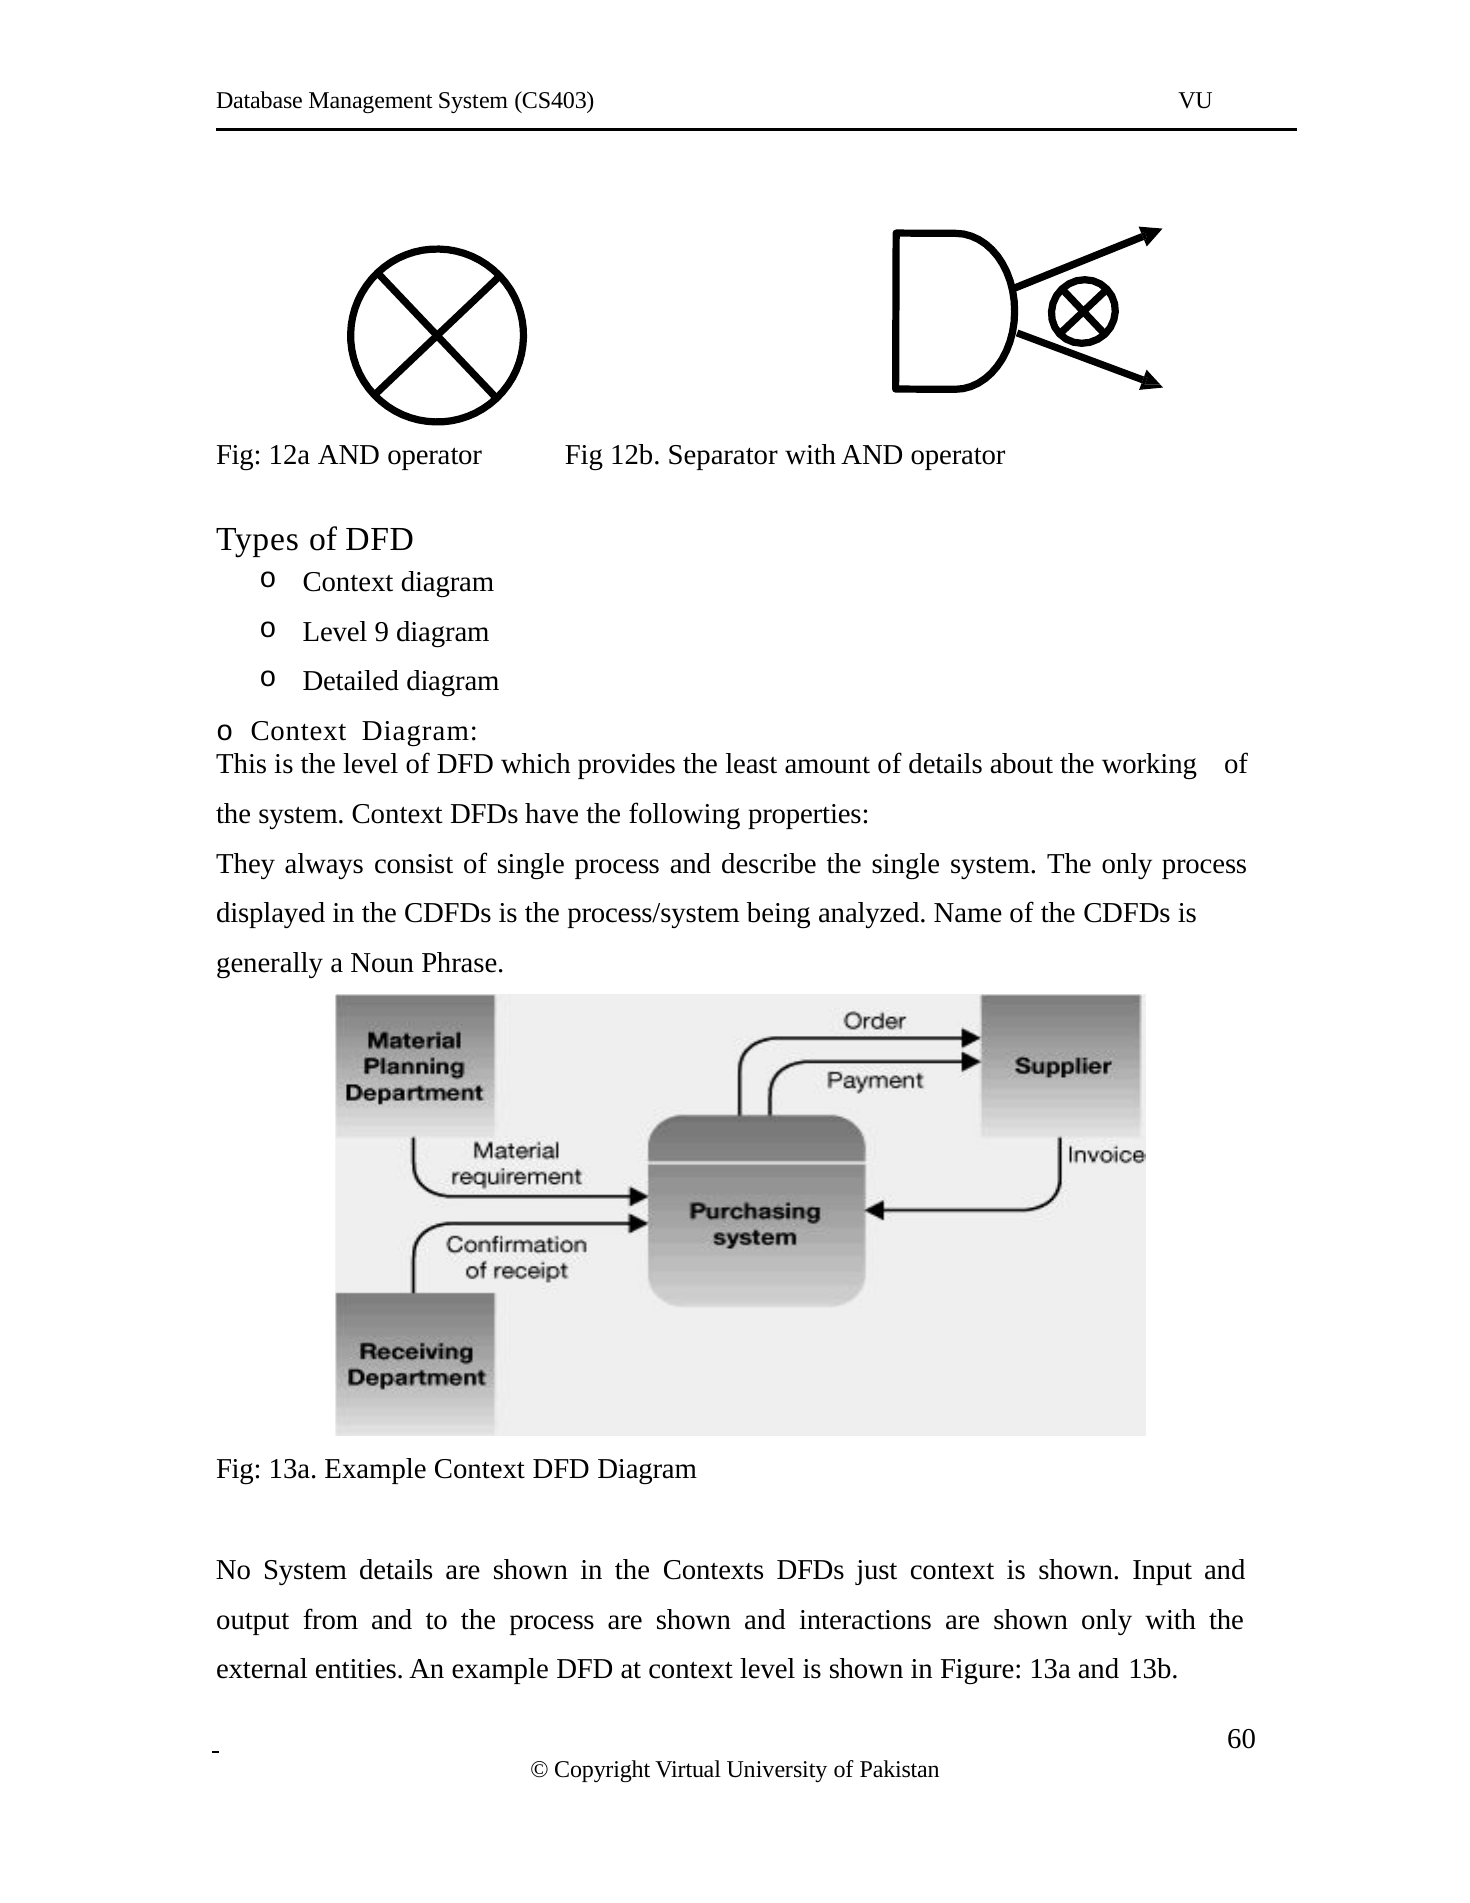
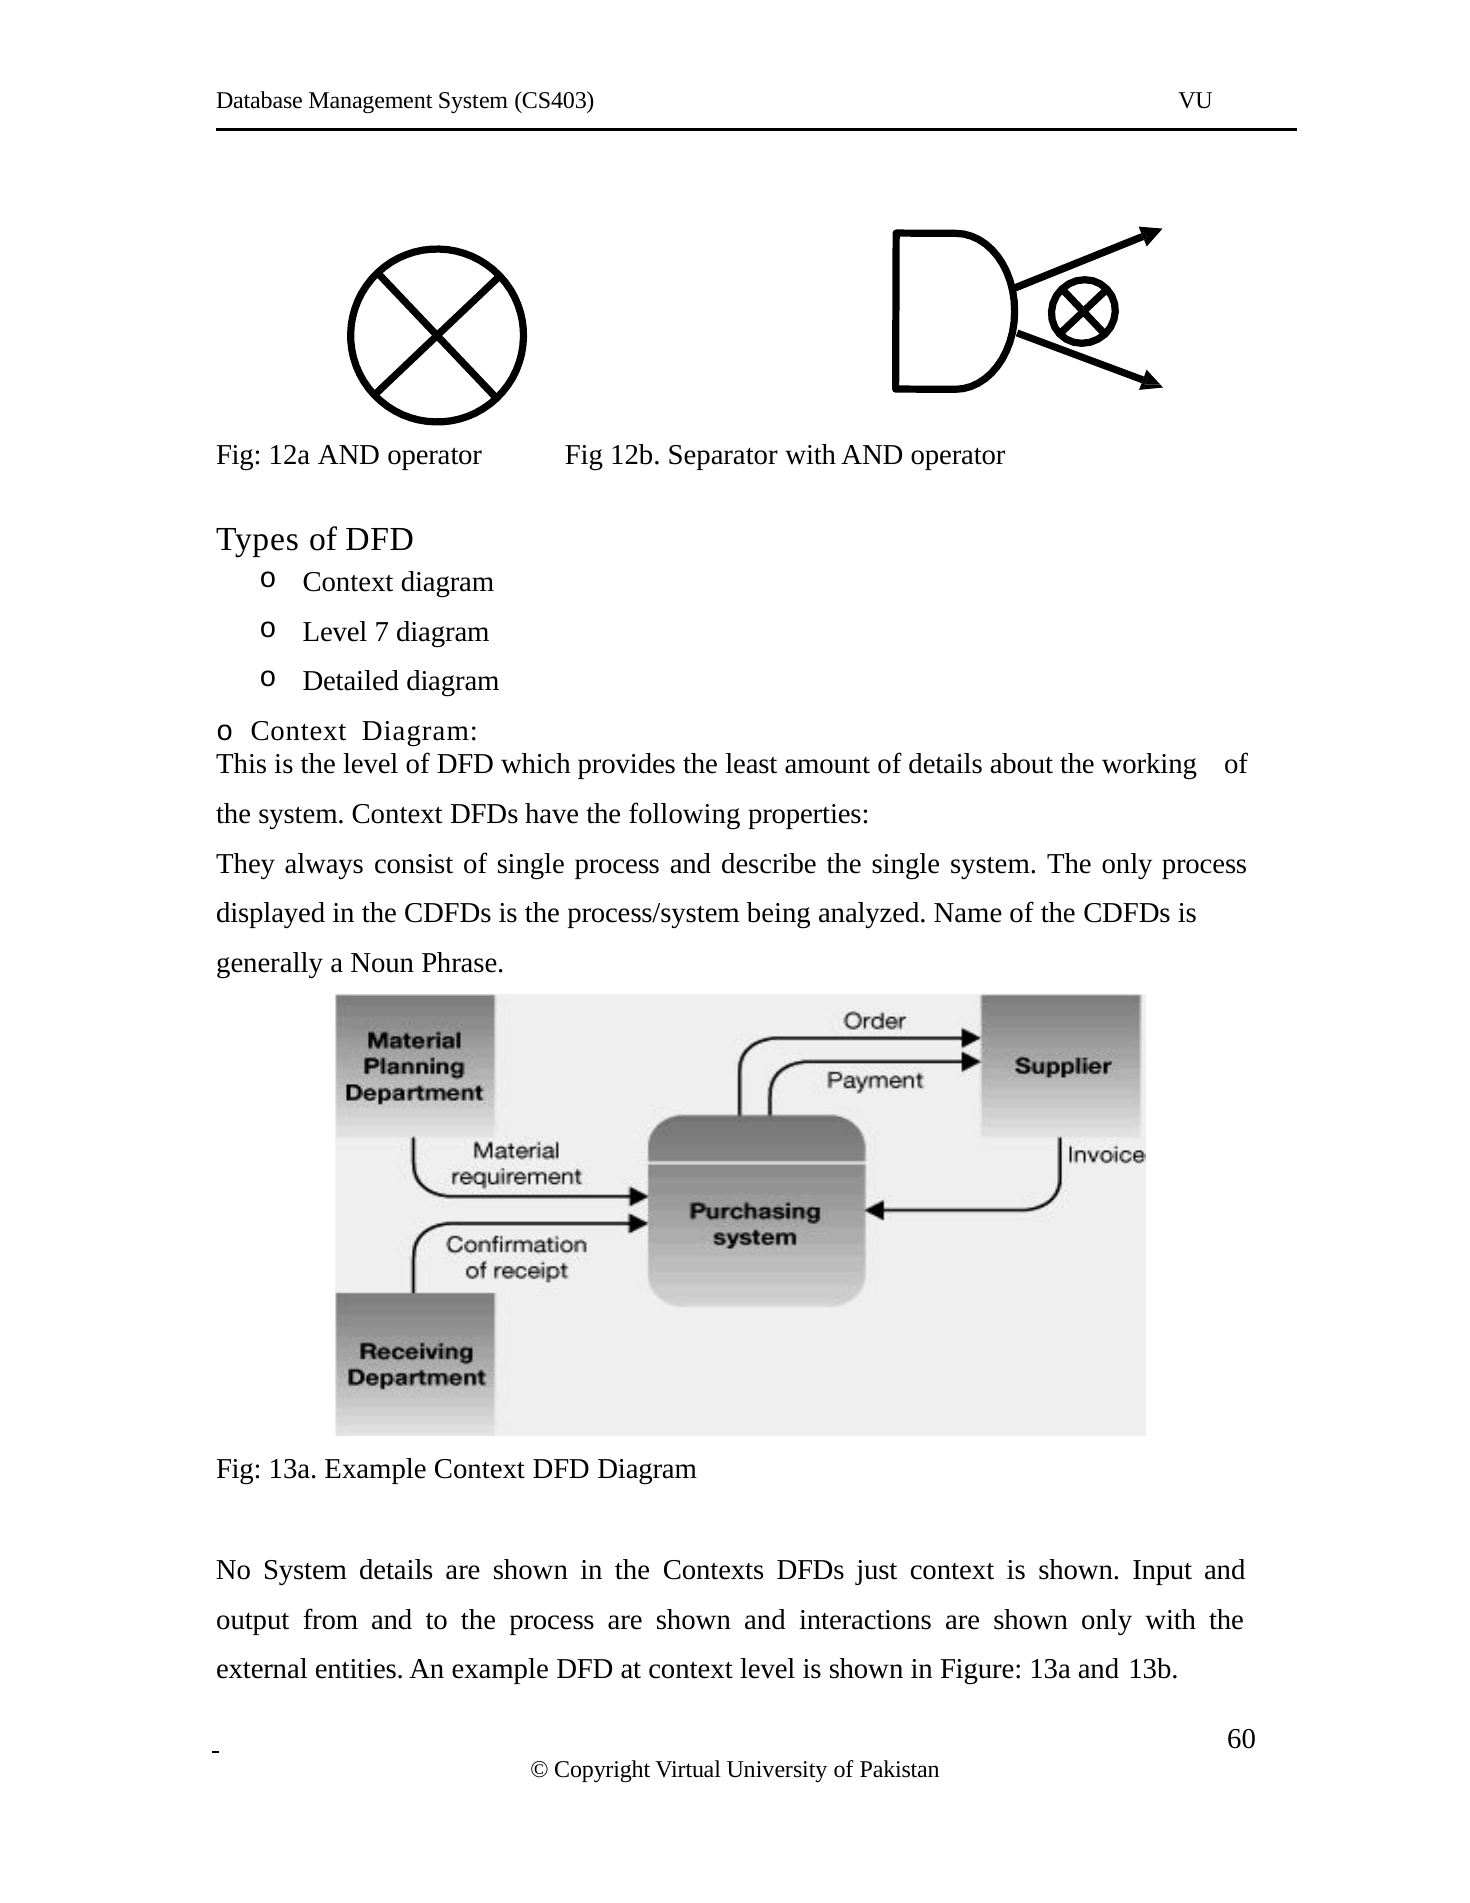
9: 9 -> 7
